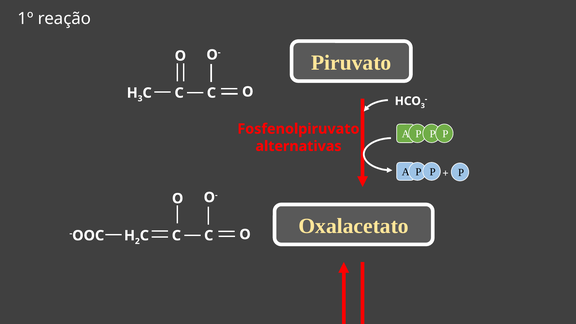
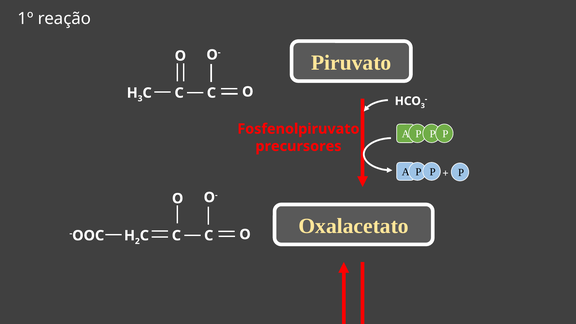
alternativas: alternativas -> precursores
